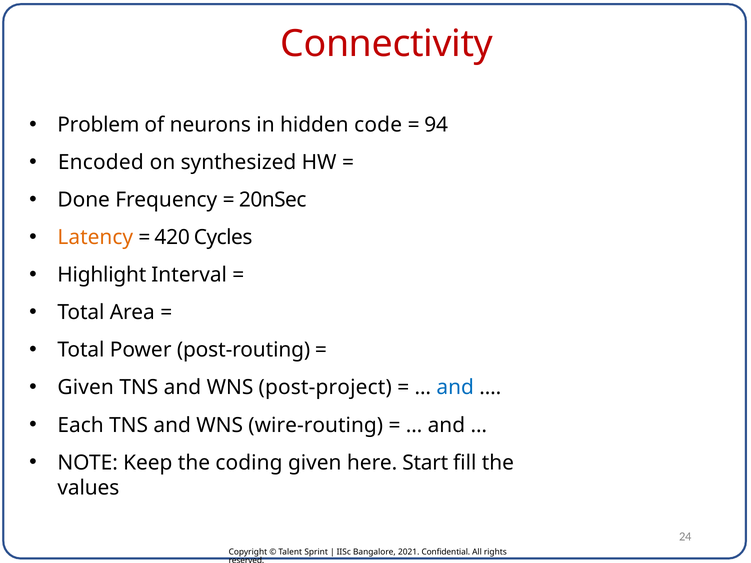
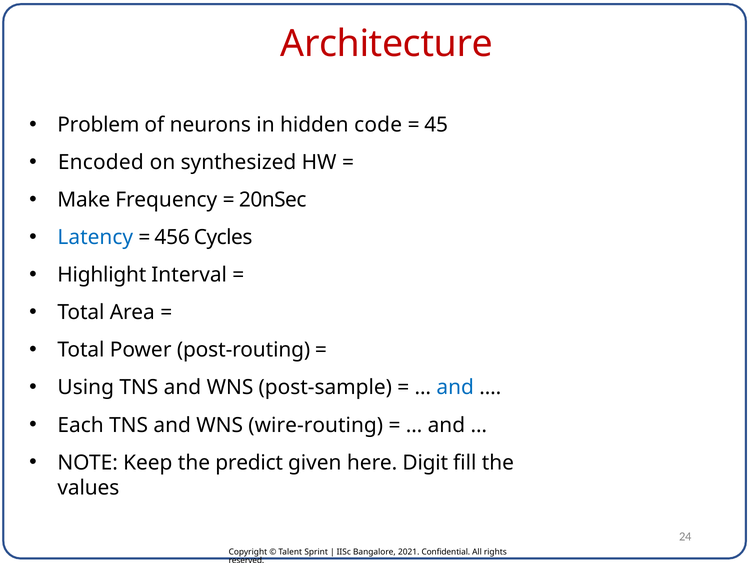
Connectivity: Connectivity -> Architecture
94: 94 -> 45
Done: Done -> Make
Latency colour: orange -> blue
420: 420 -> 456
Given at (86, 388): Given -> Using
post-project: post-project -> post-sample
coding: coding -> predict
Start: Start -> Digit
